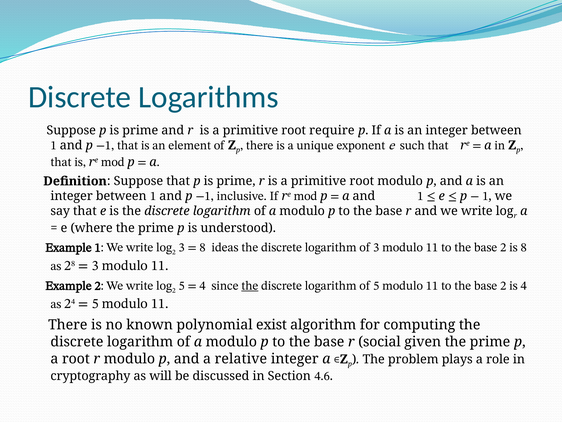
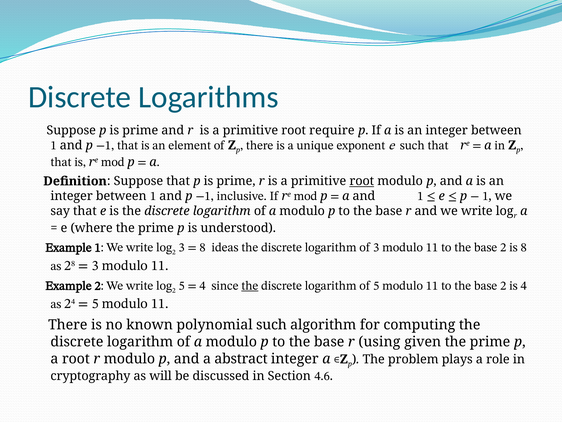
root at (362, 181) underline: none -> present
polynomial exist: exist -> such
social: social -> using
relative: relative -> abstract
